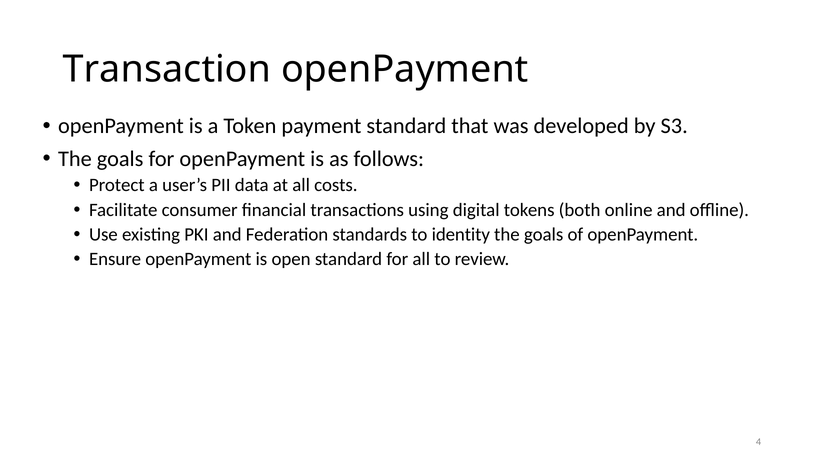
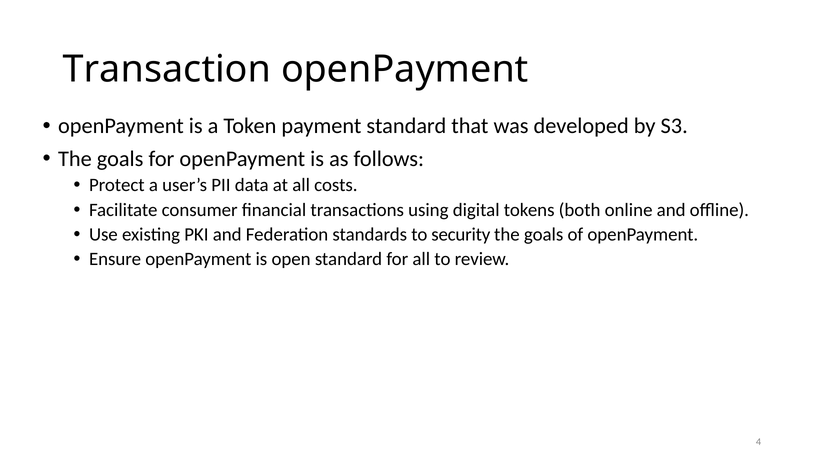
identity: identity -> security
